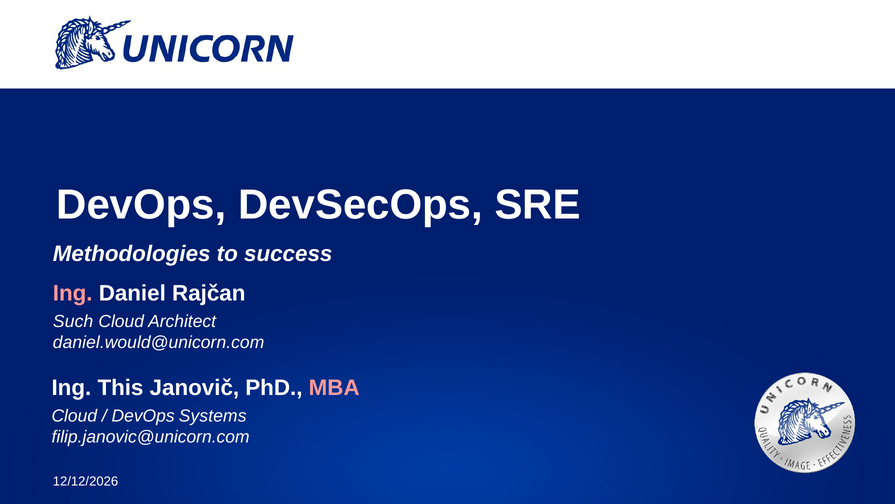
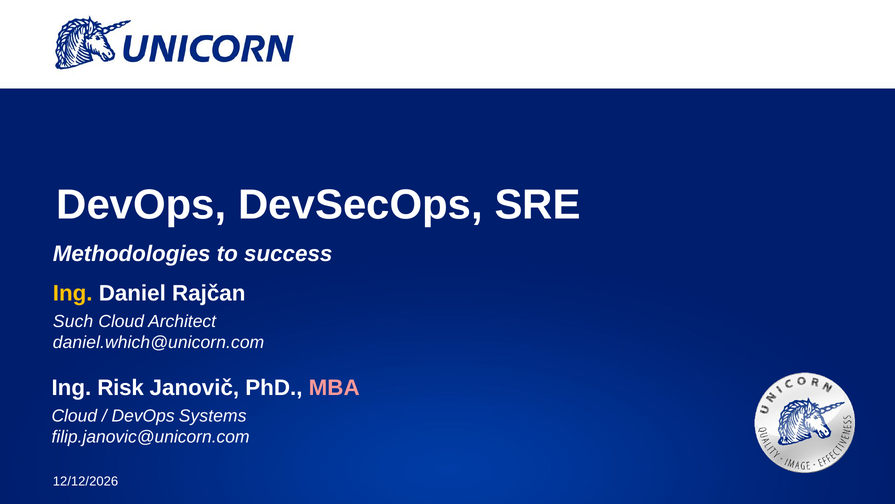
Ing at (73, 293) colour: pink -> yellow
daniel.would@unicorn.com: daniel.would@unicorn.com -> daniel.which@unicorn.com
This: This -> Risk
